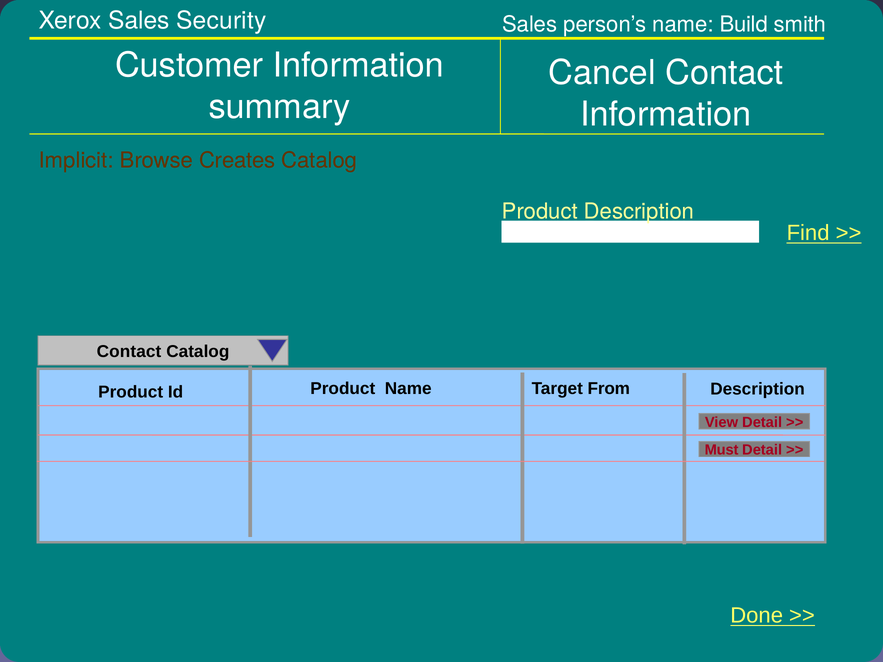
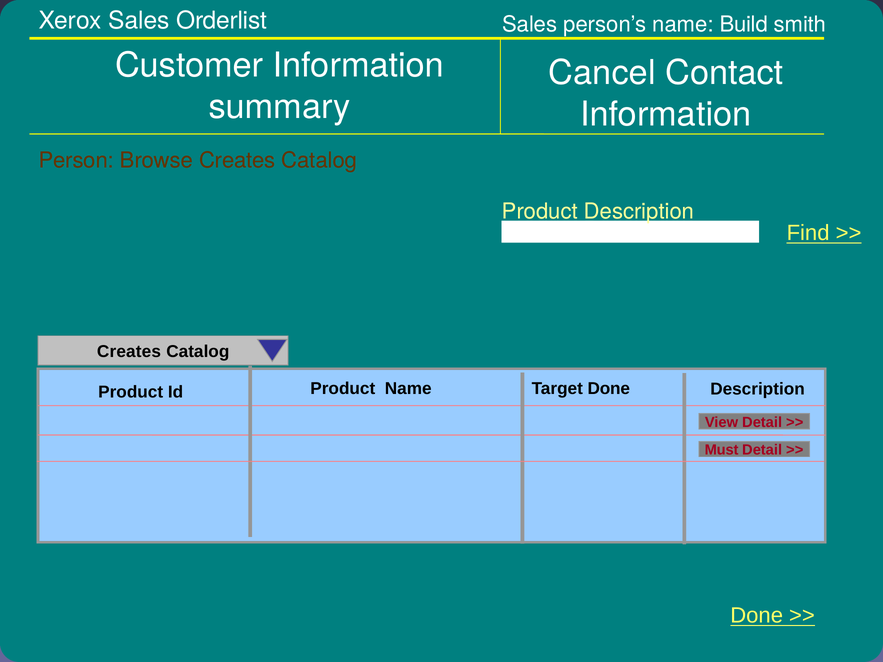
Security: Security -> Orderlist
Implicit: Implicit -> Person
Contact at (129, 352): Contact -> Creates
Target From: From -> Done
